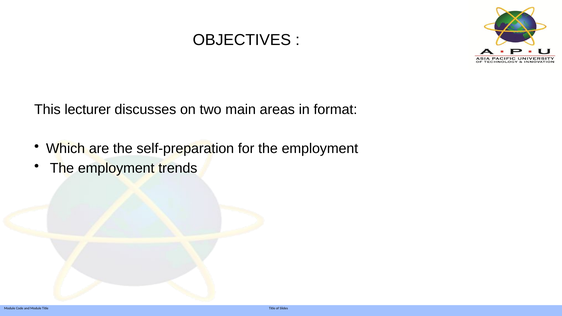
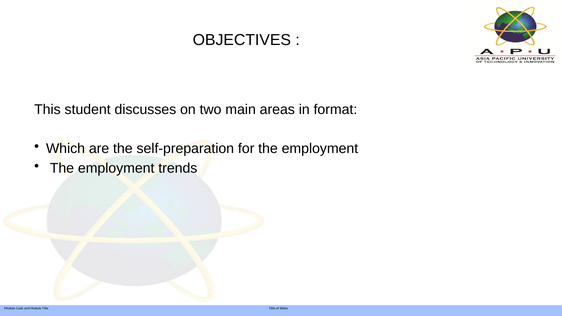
lecturer: lecturer -> student
